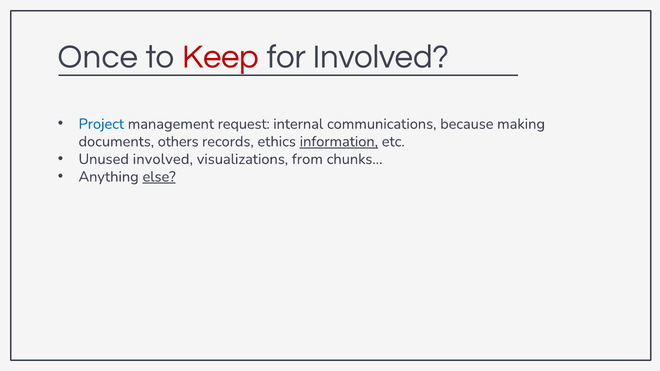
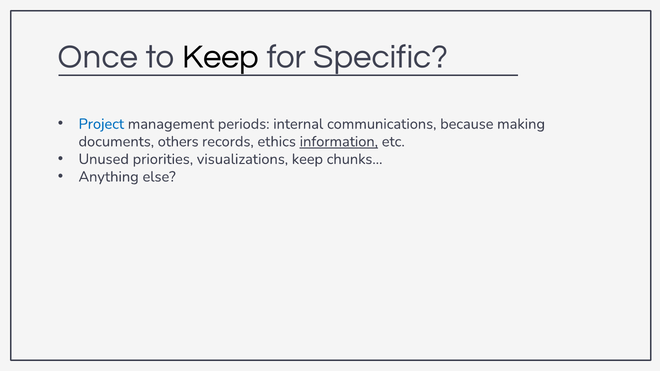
Keep at (221, 57) colour: red -> black
for Involved: Involved -> Specific
request: request -> periods
Unused involved: involved -> priorities
visualizations from: from -> keep
else underline: present -> none
